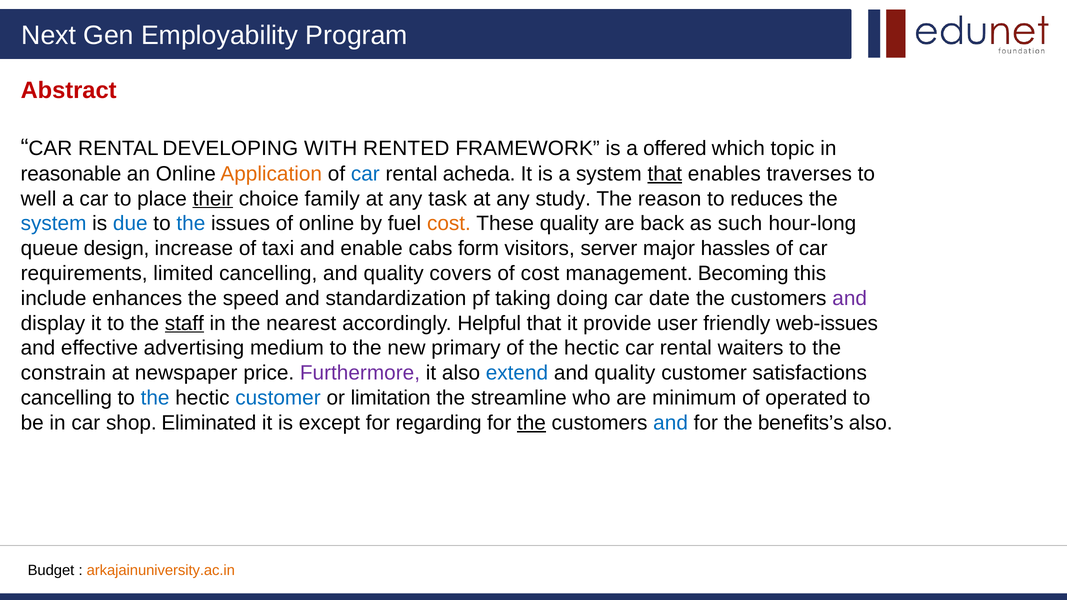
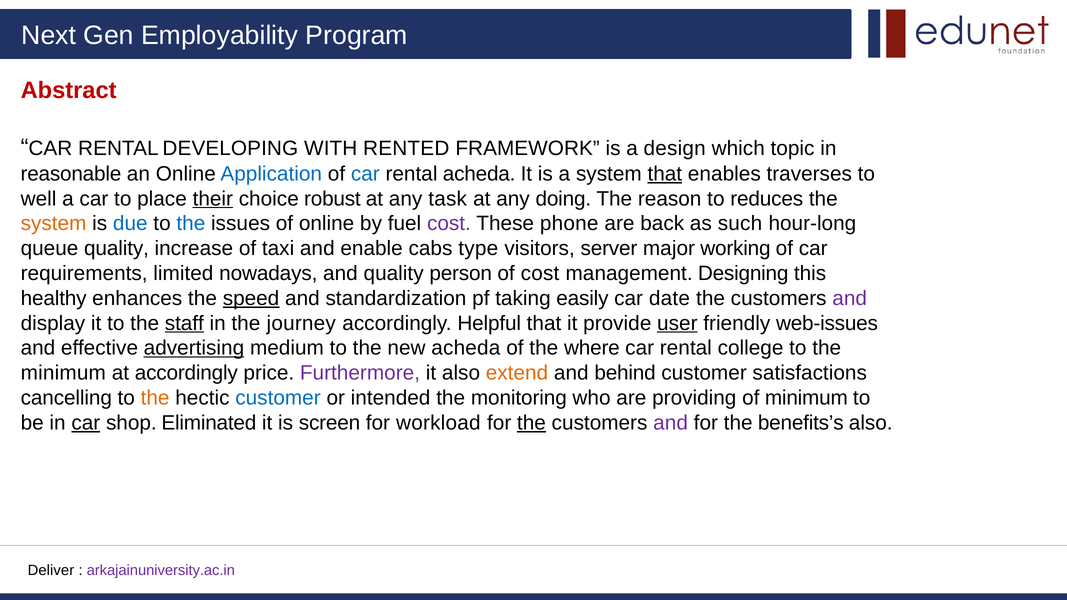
offered: offered -> design
Application colour: orange -> blue
family: family -> robust
study: study -> doing
system at (54, 224) colour: blue -> orange
cost at (449, 224) colour: orange -> purple
These quality: quality -> phone
queue design: design -> quality
form: form -> type
hassles: hassles -> working
limited cancelling: cancelling -> nowadays
covers: covers -> person
Becoming: Becoming -> Designing
include: include -> healthy
speed underline: none -> present
doing: doing -> easily
nearest: nearest -> journey
user underline: none -> present
advertising underline: none -> present
new primary: primary -> acheda
of the hectic: hectic -> where
waiters: waiters -> college
constrain at (63, 373): constrain -> minimum
at newspaper: newspaper -> accordingly
extend colour: blue -> orange
quality at (625, 373): quality -> behind
the at (155, 398) colour: blue -> orange
limitation: limitation -> intended
streamline: streamline -> monitoring
minimum: minimum -> providing
of operated: operated -> minimum
car at (86, 423) underline: none -> present
except: except -> screen
regarding: regarding -> workload
and at (671, 423) colour: blue -> purple
Budget: Budget -> Deliver
arkajainuniversity.ac.in colour: orange -> purple
